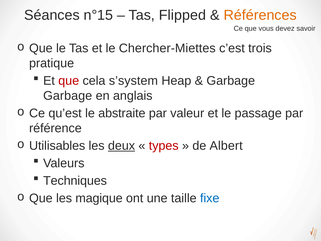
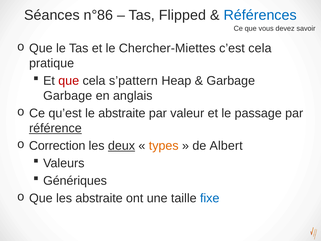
n°15: n°15 -> n°86
Références colour: orange -> blue
c’est trois: trois -> cela
s’system: s’system -> s’pattern
référence underline: none -> present
Utilisables: Utilisables -> Correction
types colour: red -> orange
Techniques: Techniques -> Génériques
les magique: magique -> abstraite
